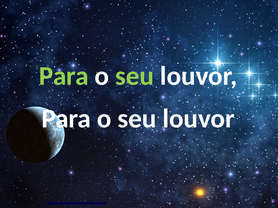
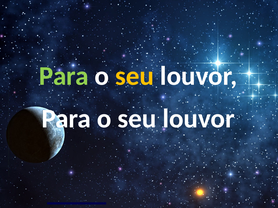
seu at (134, 76) colour: light green -> yellow
